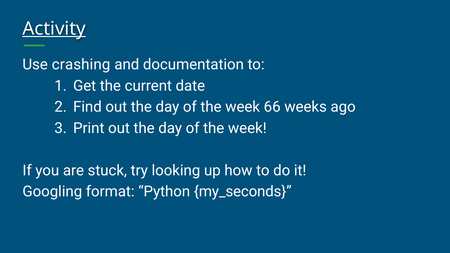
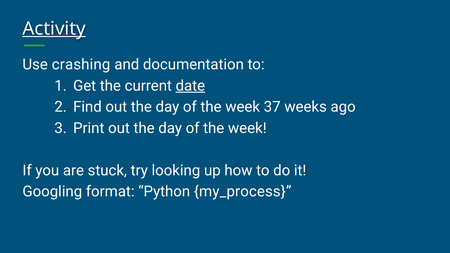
date underline: none -> present
66: 66 -> 37
my_seconds: my_seconds -> my_process
